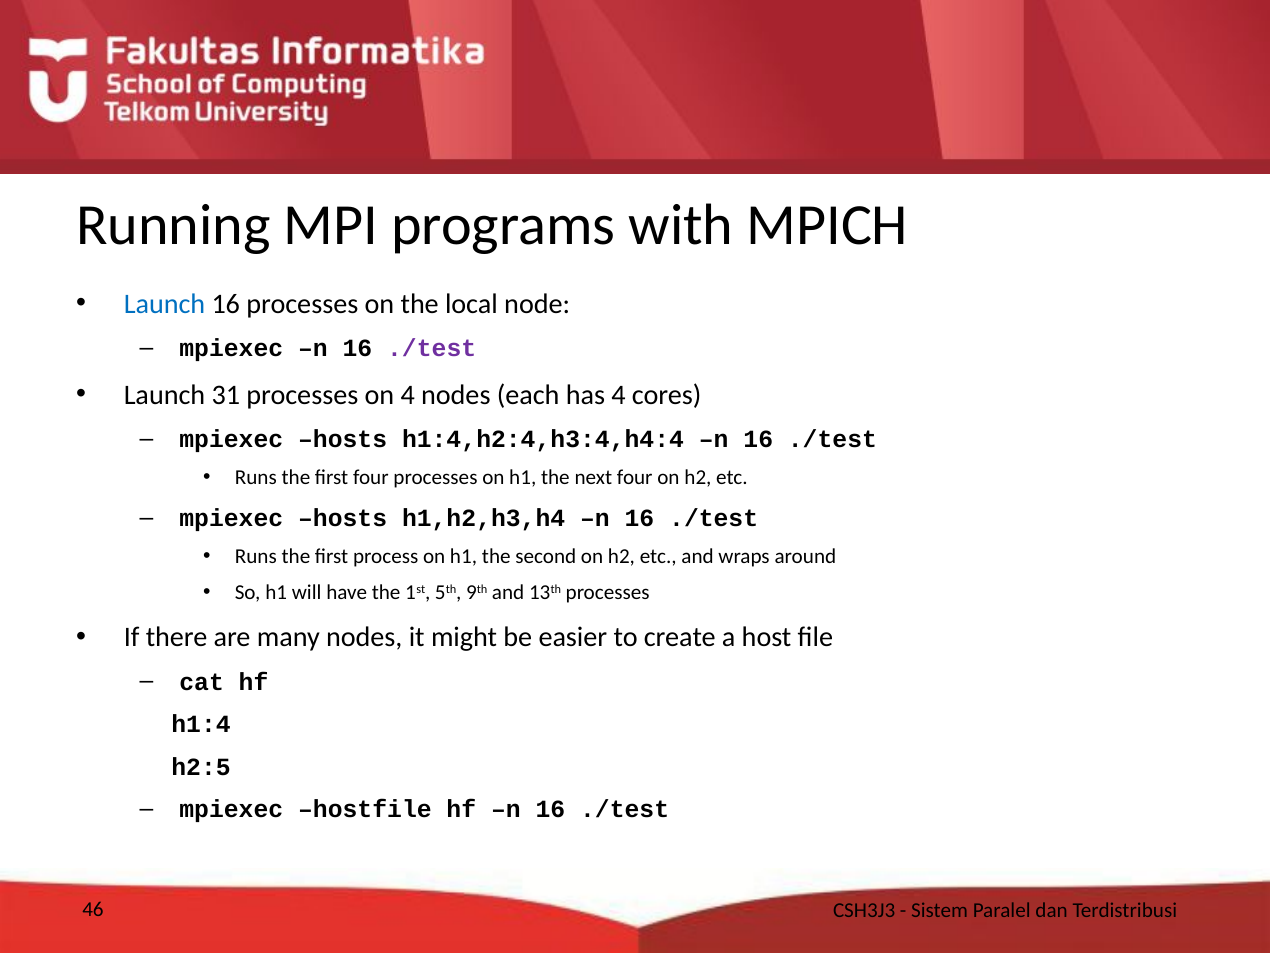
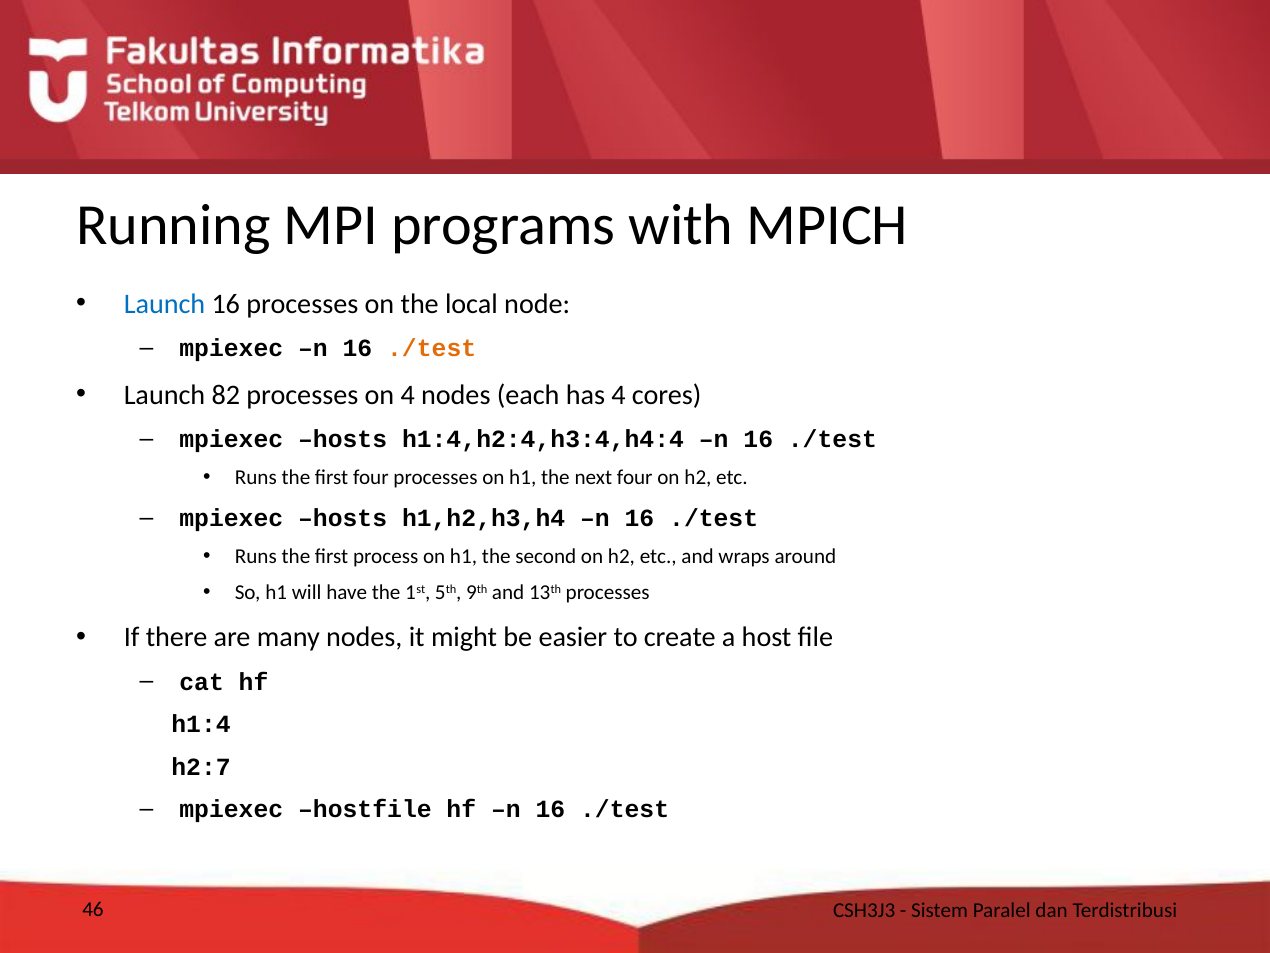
./test at (432, 348) colour: purple -> orange
31: 31 -> 82
h2:5: h2:5 -> h2:7
